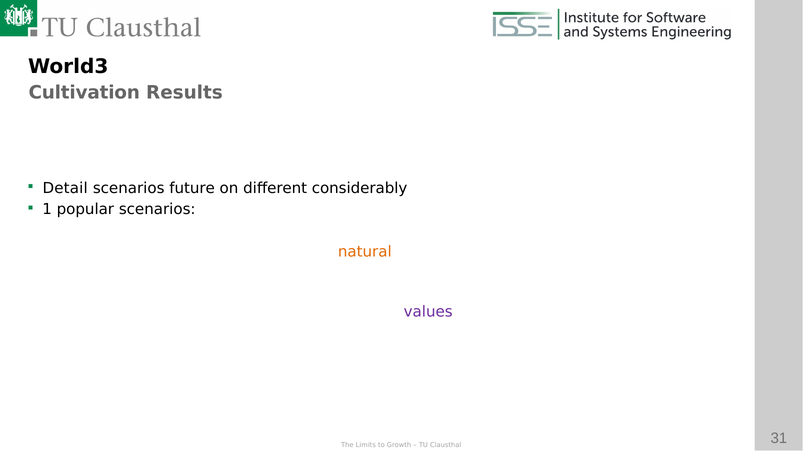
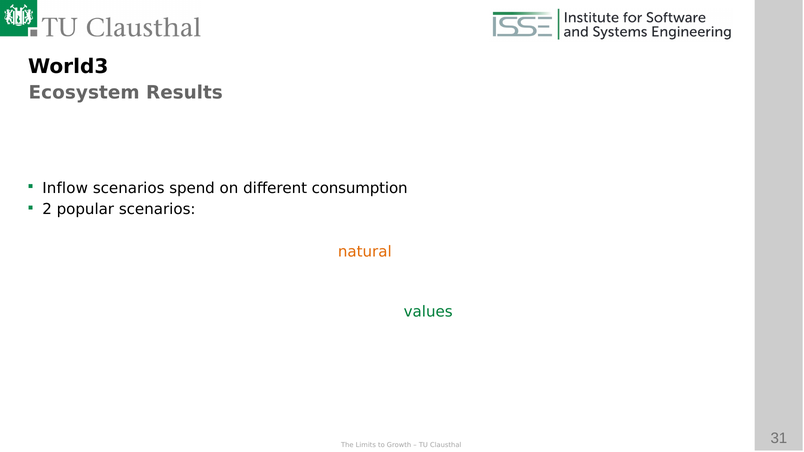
Cultivation: Cultivation -> Ecosystem
Detail: Detail -> Inflow
future: future -> spend
considerably: considerably -> consumption
1: 1 -> 2
values colour: purple -> green
